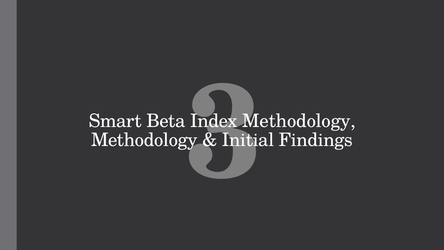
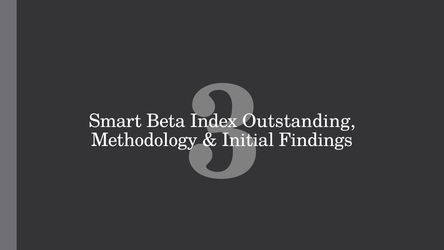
Methodology at (299, 121): Methodology -> Outstanding
